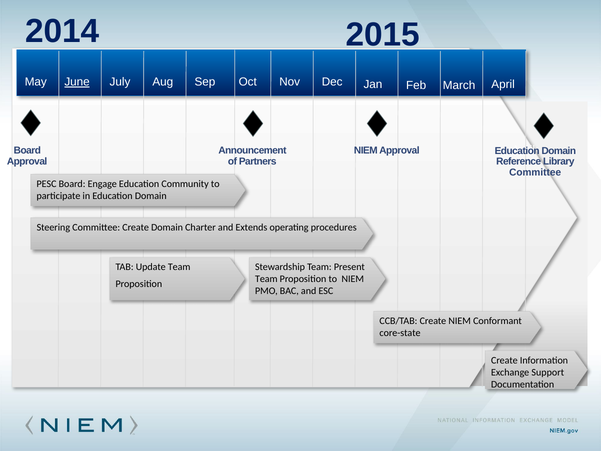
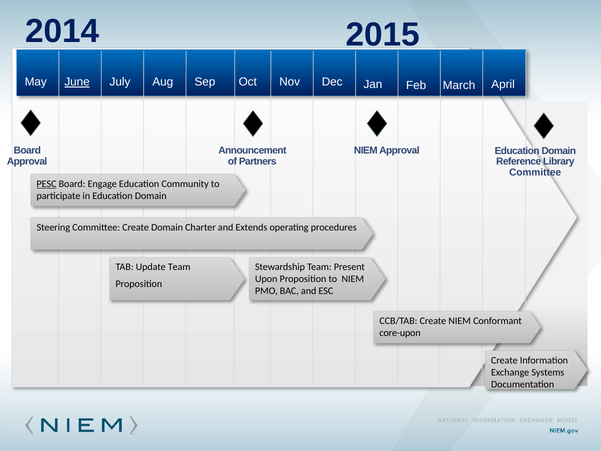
PESC underline: none -> present
Team at (266, 279): Team -> Upon
core-state: core-state -> core-upon
Support: Support -> Systems
